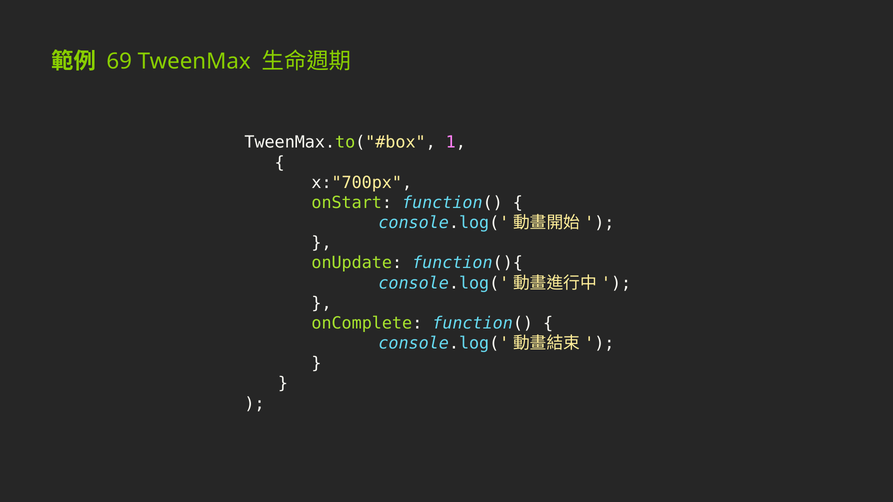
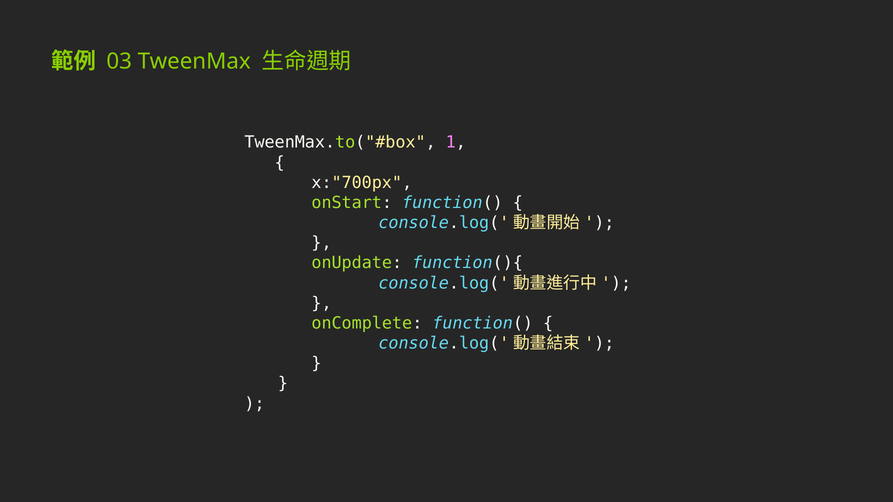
69: 69 -> 03
